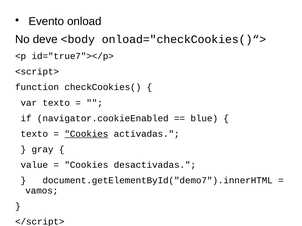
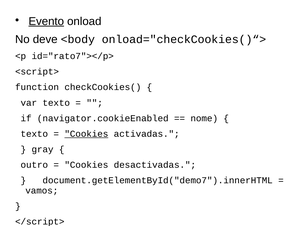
Evento underline: none -> present
id="true7"></p>: id="true7"></p> -> id="rato7"></p>
blue: blue -> nome
value: value -> outro
